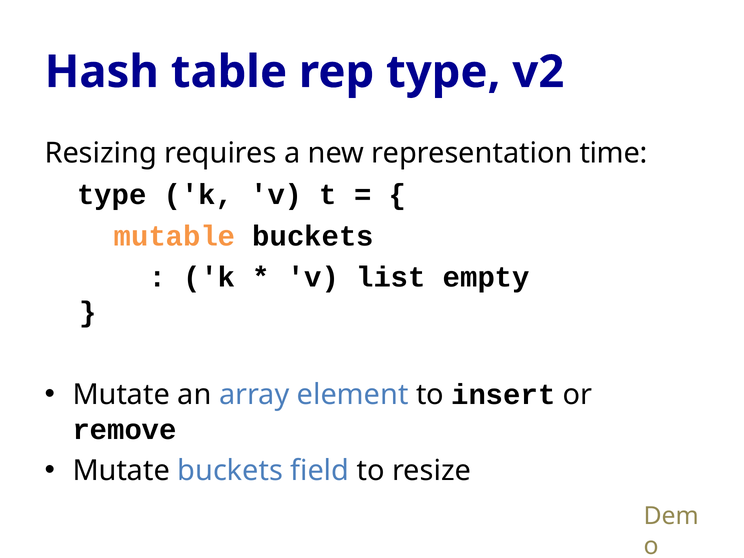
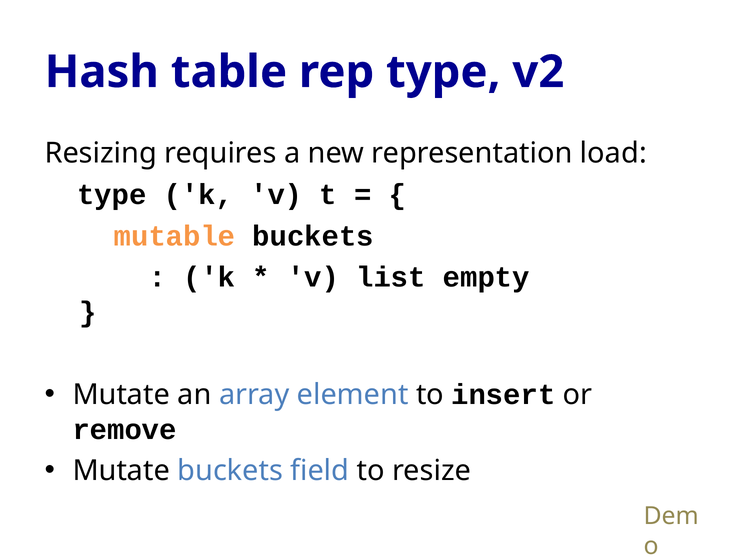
time: time -> load
